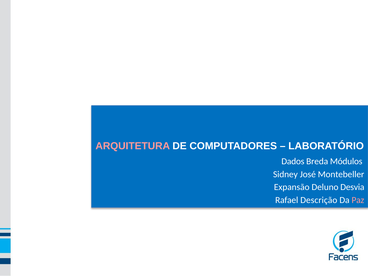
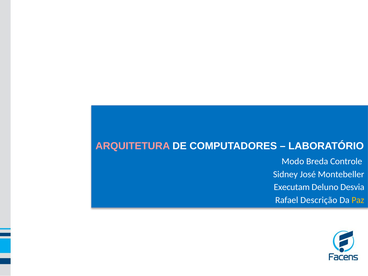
Dados: Dados -> Modo
Módulos: Módulos -> Controle
Expansão: Expansão -> Executam
Paz colour: pink -> yellow
